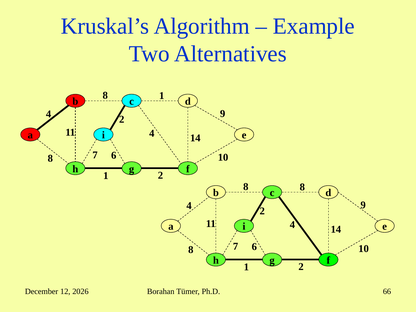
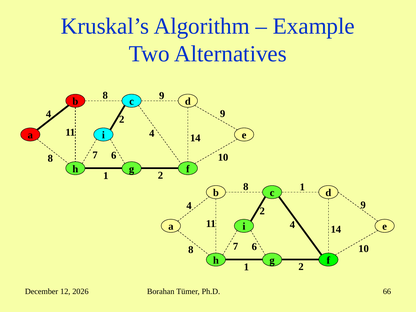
8 1: 1 -> 9
8 8: 8 -> 1
